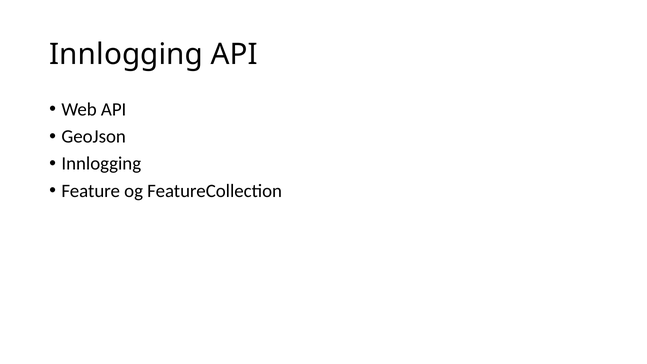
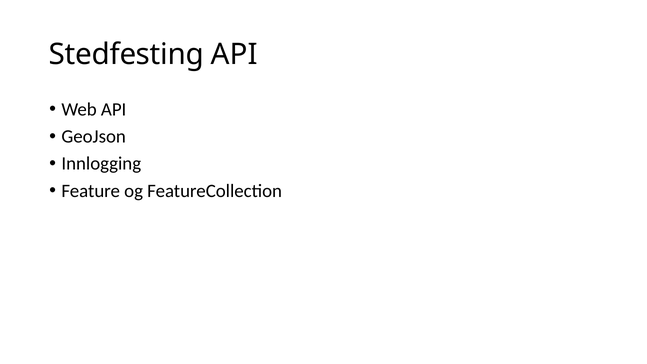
Innlogging at (126, 54): Innlogging -> Stedfesting
